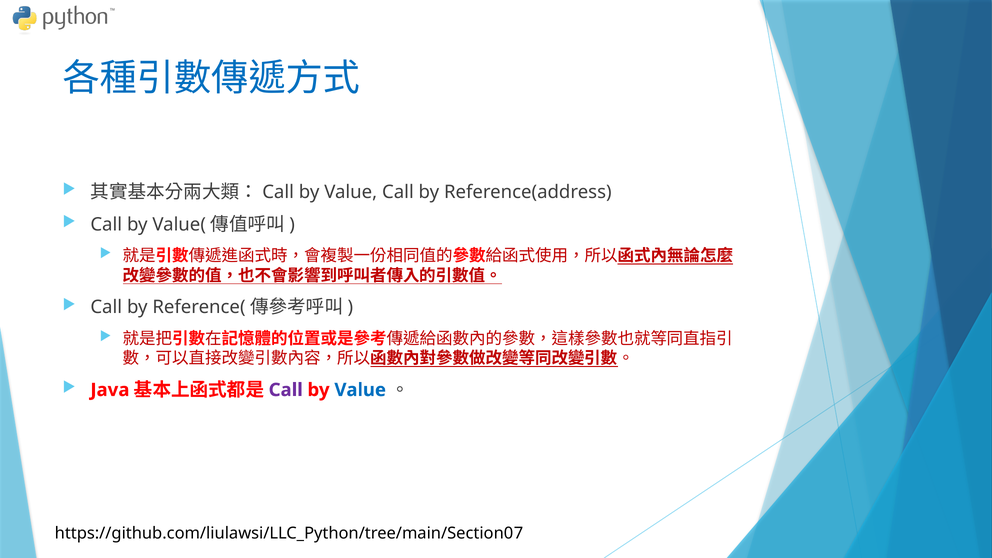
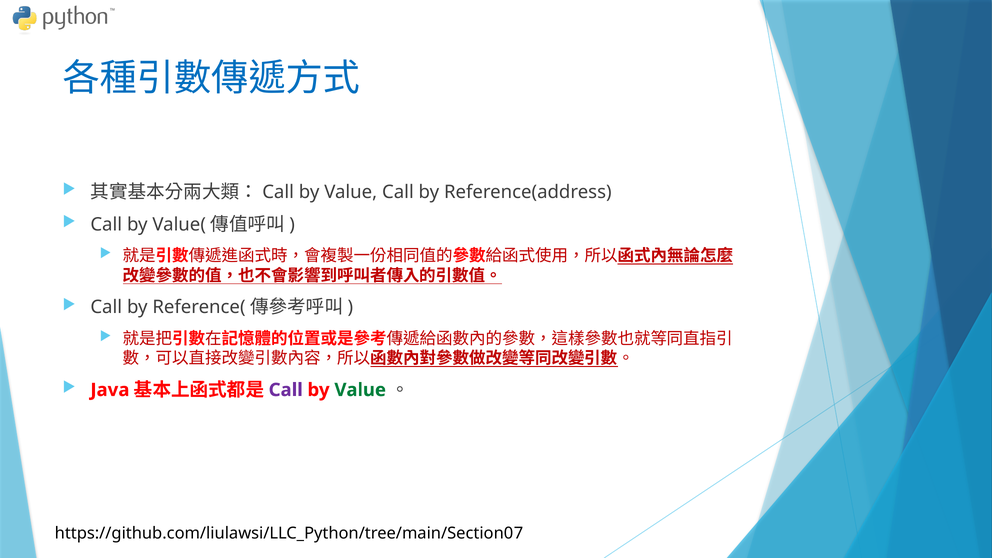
Value at (360, 390) colour: blue -> green
